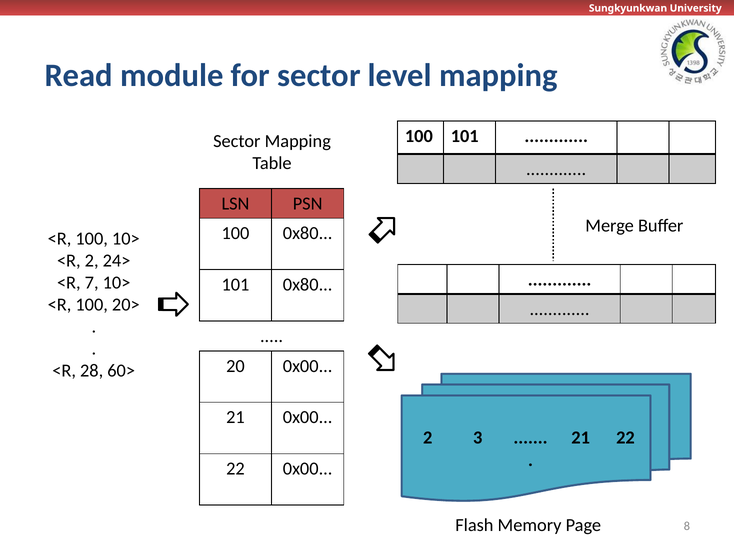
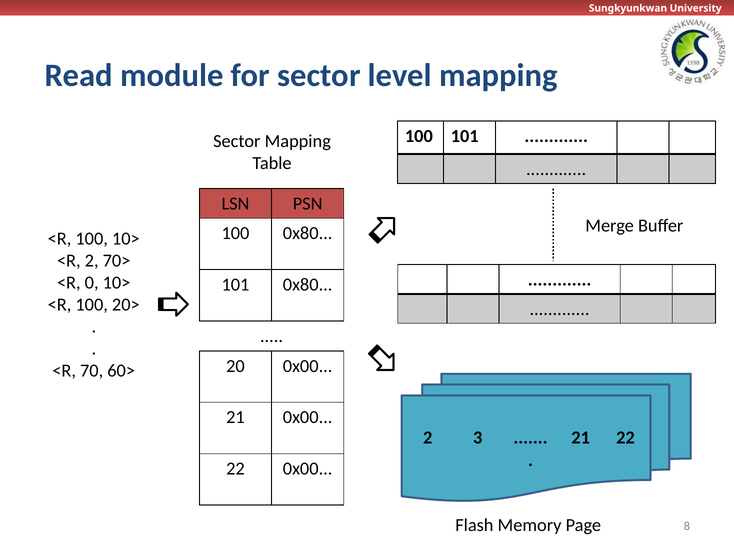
24>: 24> -> 70>
7: 7 -> 0
28: 28 -> 70
